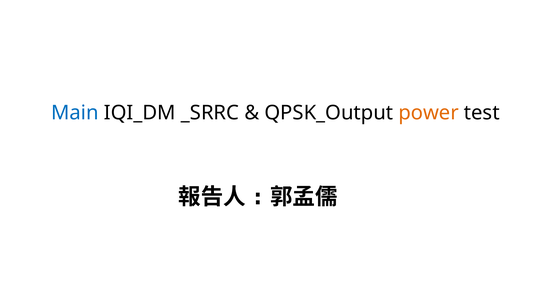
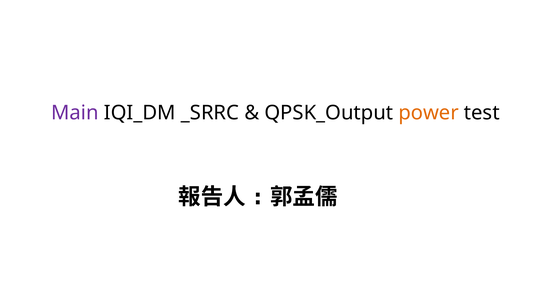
Main colour: blue -> purple
